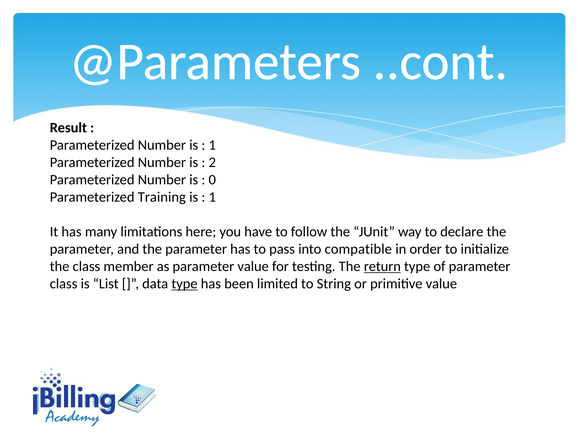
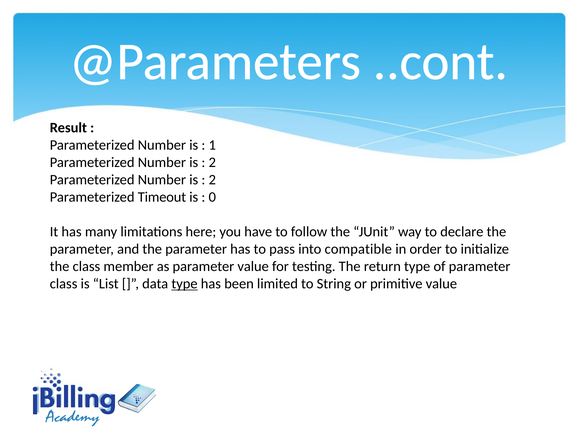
0 at (212, 179): 0 -> 2
Training: Training -> Timeout
1 at (212, 197): 1 -> 0
return underline: present -> none
